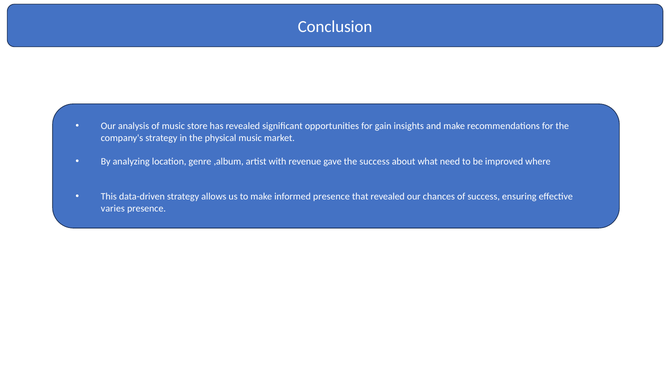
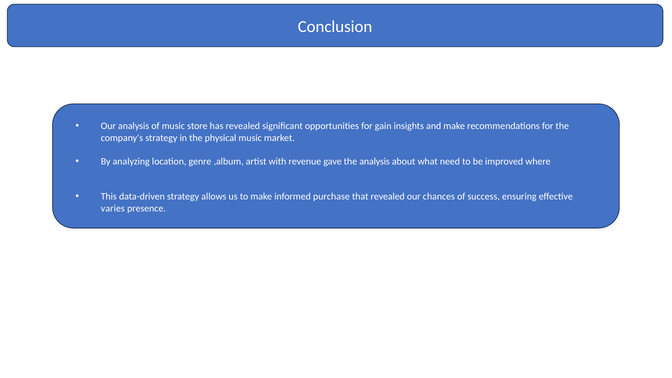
the success: success -> analysis
informed presence: presence -> purchase
